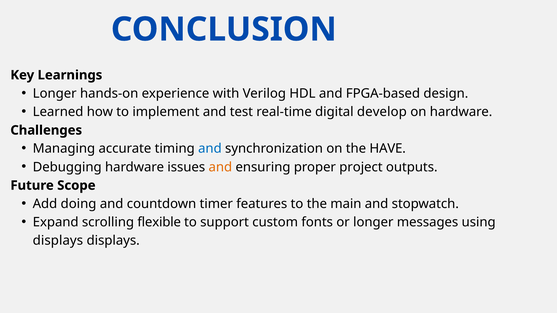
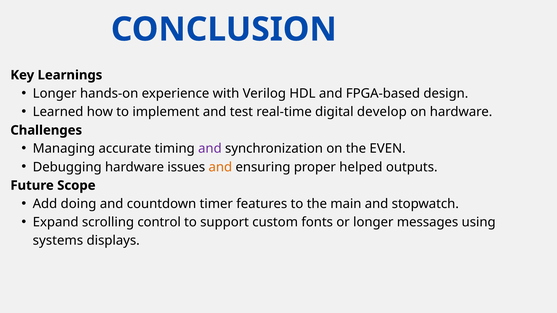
and at (210, 149) colour: blue -> purple
HAVE: HAVE -> EVEN
project: project -> helped
flexible: flexible -> control
displays at (58, 241): displays -> systems
